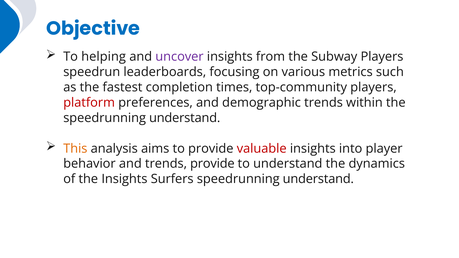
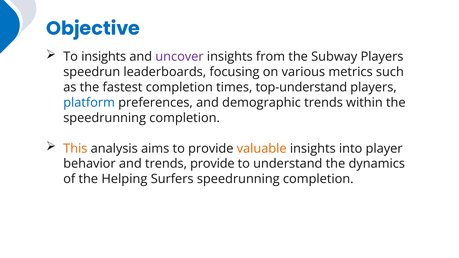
To helping: helping -> insights
top-community: top-community -> top-understand
platform colour: red -> blue
understand at (185, 118): understand -> completion
valuable colour: red -> orange
the Insights: Insights -> Helping
Surfers speedrunning understand: understand -> completion
